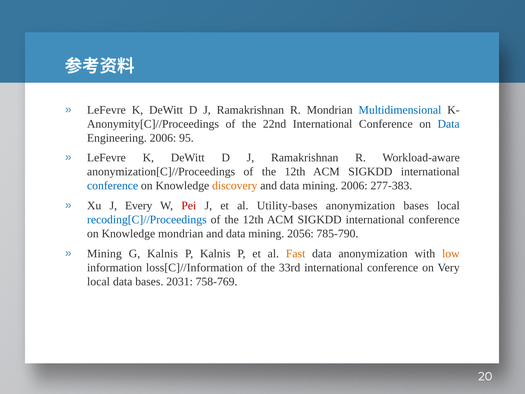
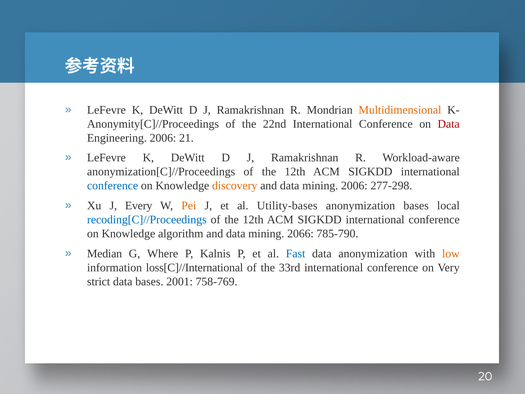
Multidimensional colour: blue -> orange
Data at (449, 124) colour: blue -> red
95: 95 -> 21
277-383: 277-383 -> 277-298
Pei colour: red -> orange
Knowledge mondrian: mondrian -> algorithm
2056: 2056 -> 2066
Mining at (104, 253): Mining -> Median
G Kalnis: Kalnis -> Where
Fast colour: orange -> blue
loss[C]//Information: loss[C]//Information -> loss[C]//International
local at (99, 281): local -> strict
2031: 2031 -> 2001
